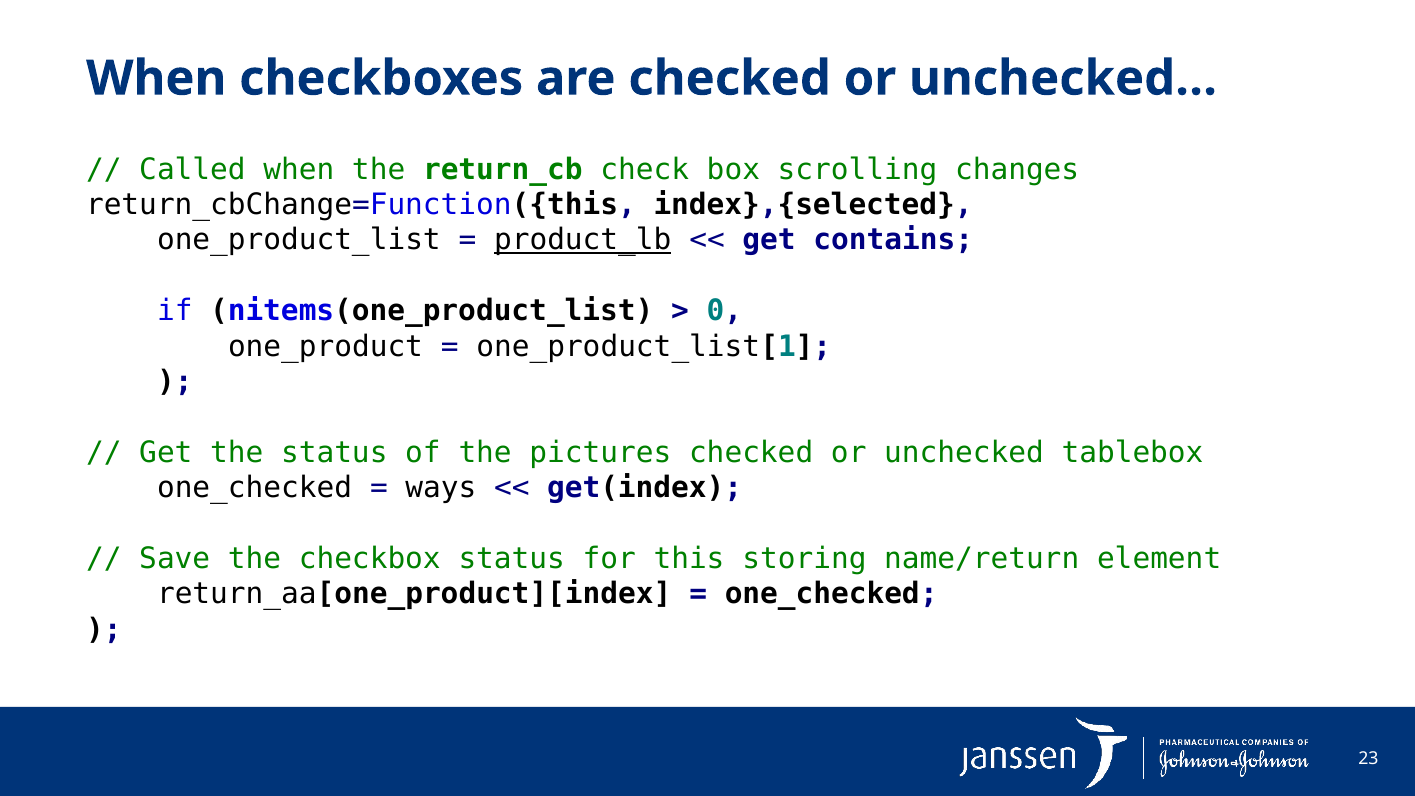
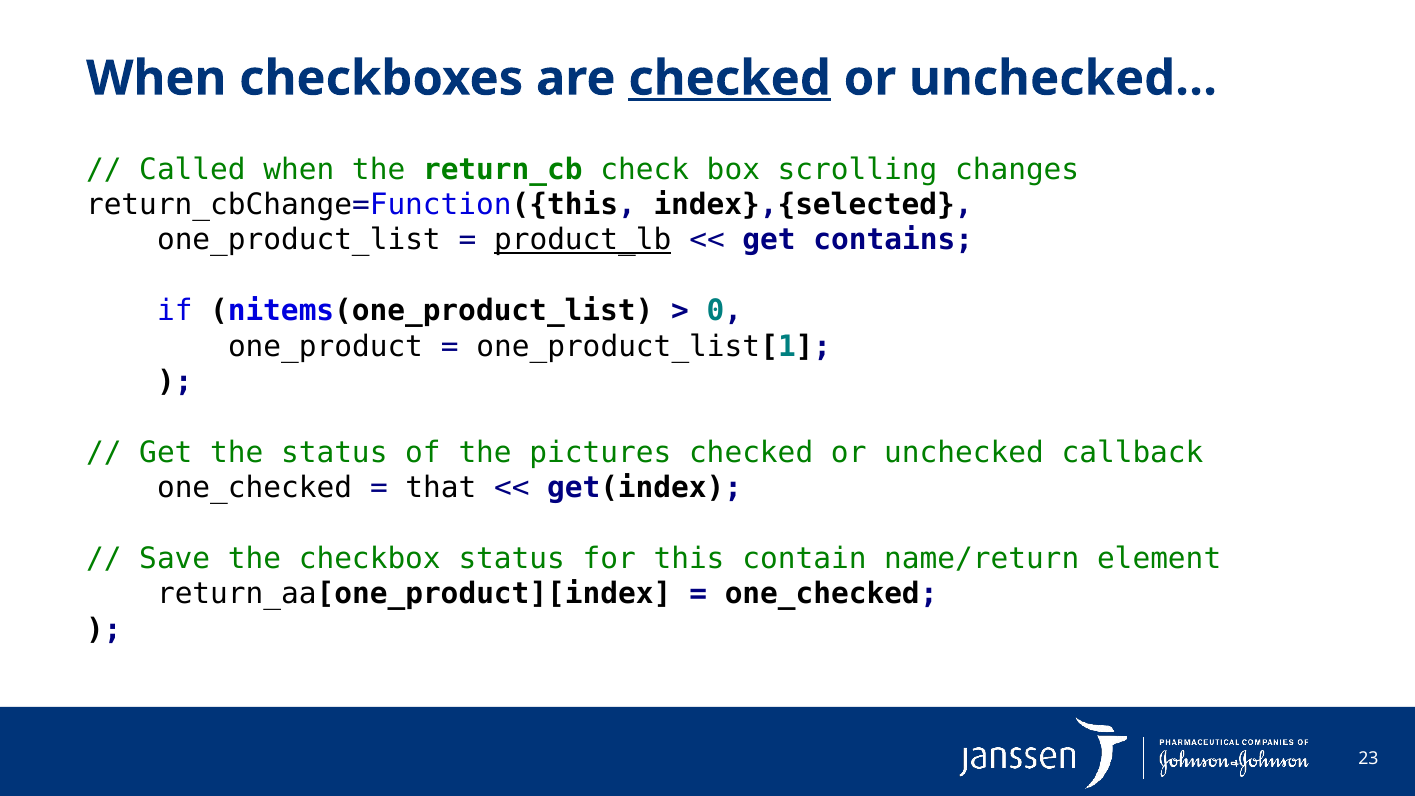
checked at (730, 78) underline: none -> present
tablebox: tablebox -> callback
ways: ways -> that
storing: storing -> contain
